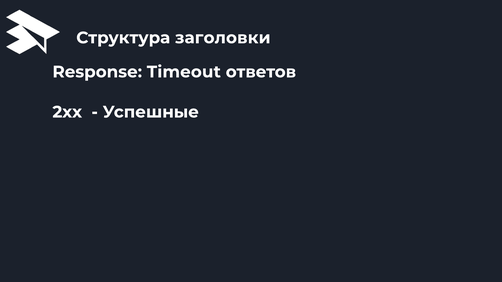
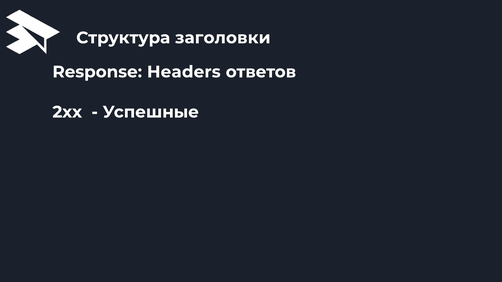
Timeout: Timeout -> Headers
